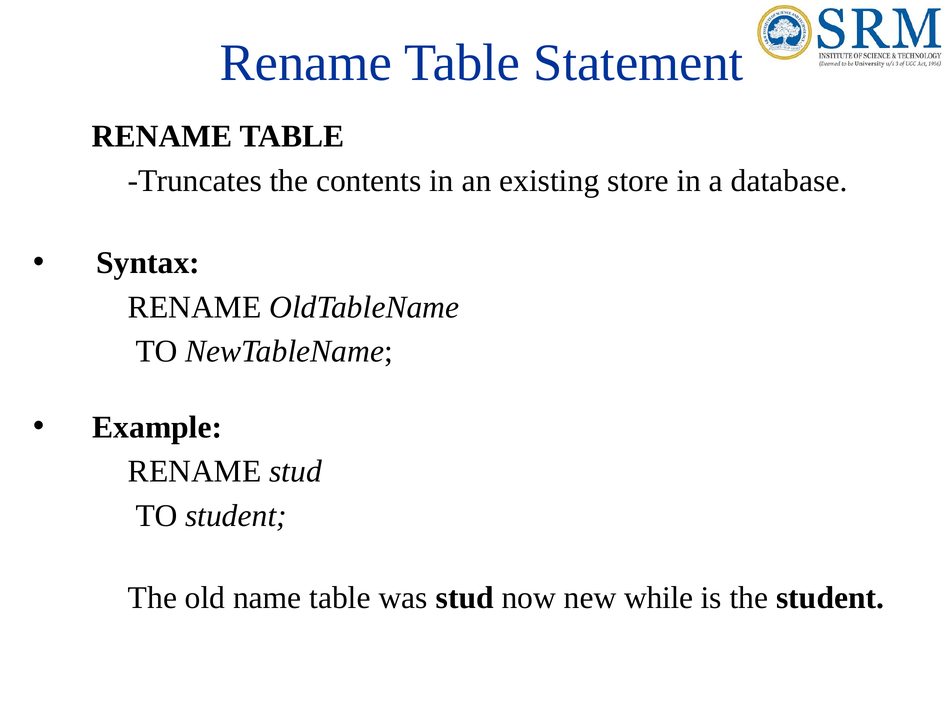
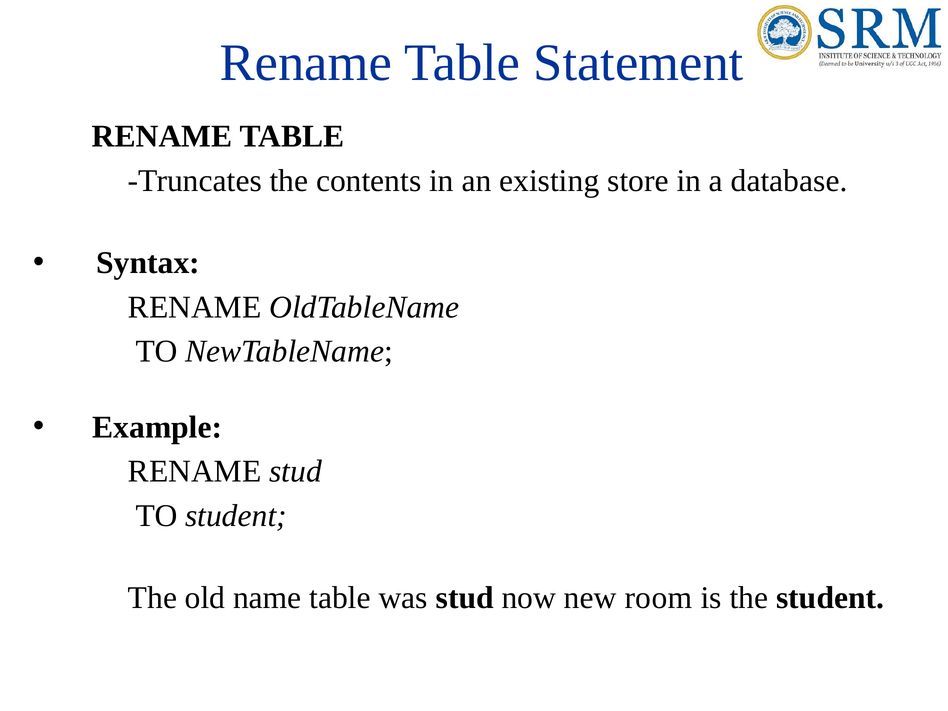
while: while -> room
